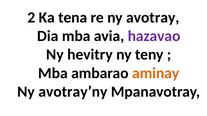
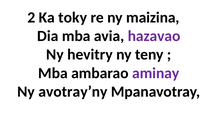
tena: tena -> toky
avotray: avotray -> maizina
aminay colour: orange -> purple
